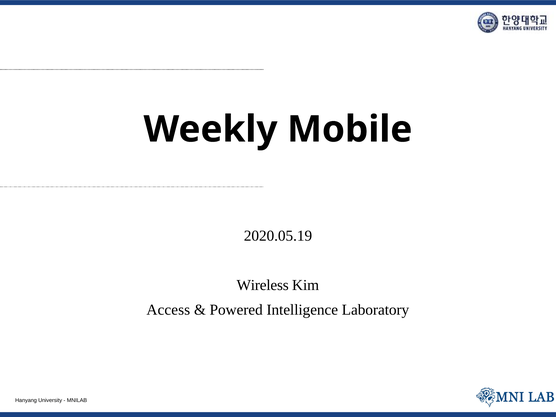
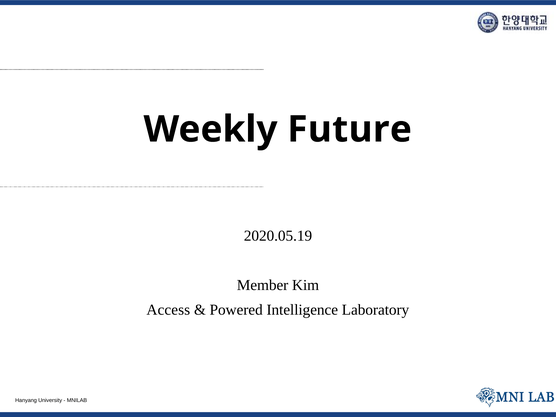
Mobile: Mobile -> Future
Wireless: Wireless -> Member
